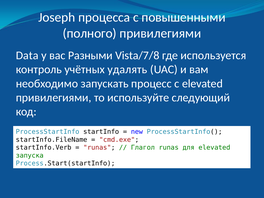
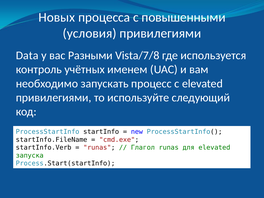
Joseph: Joseph -> Новых
полного: полного -> условия
удалять: удалять -> именем
